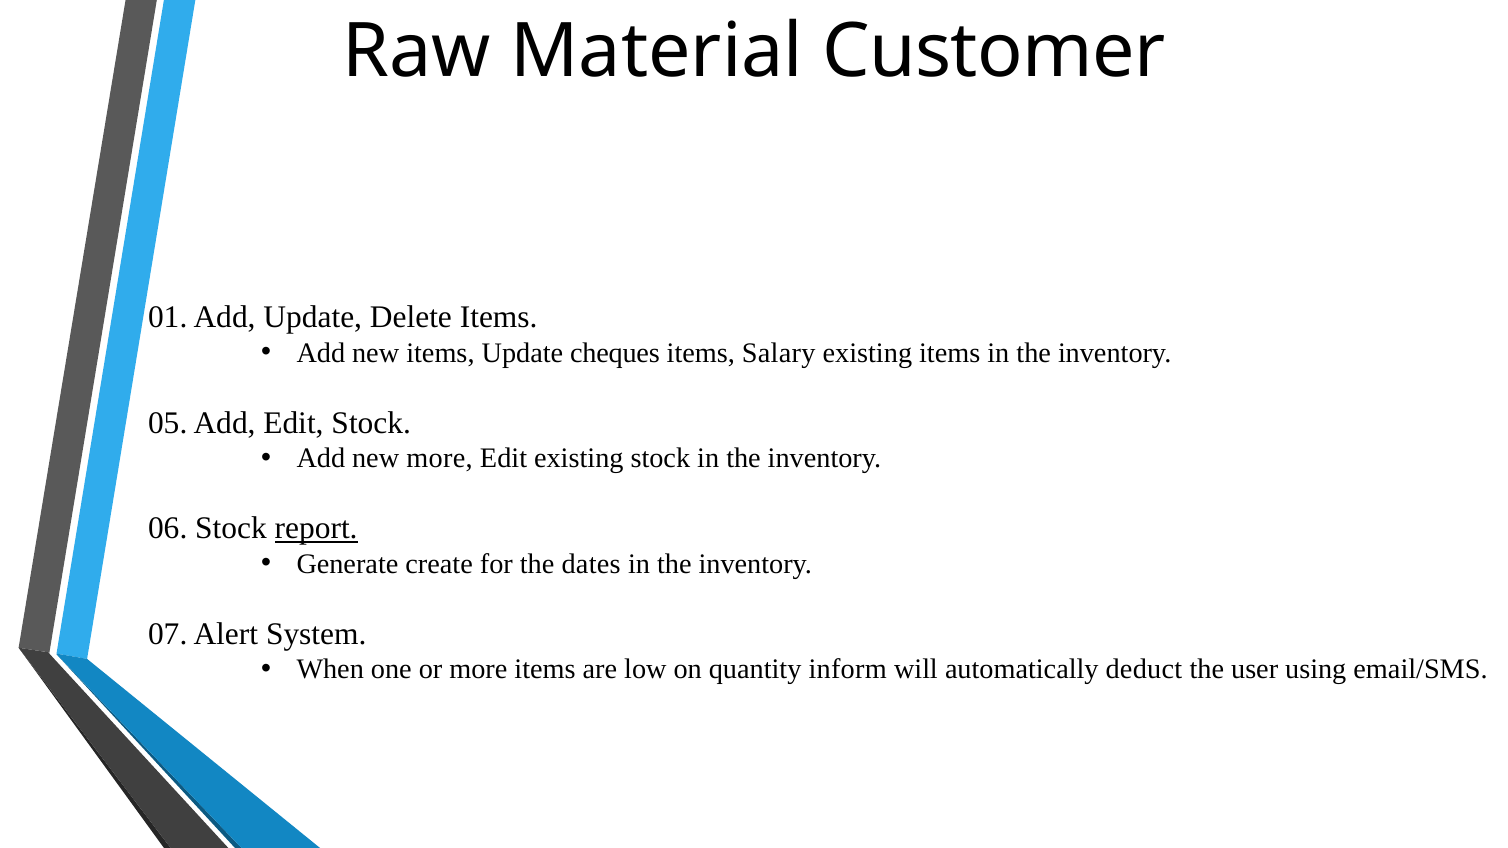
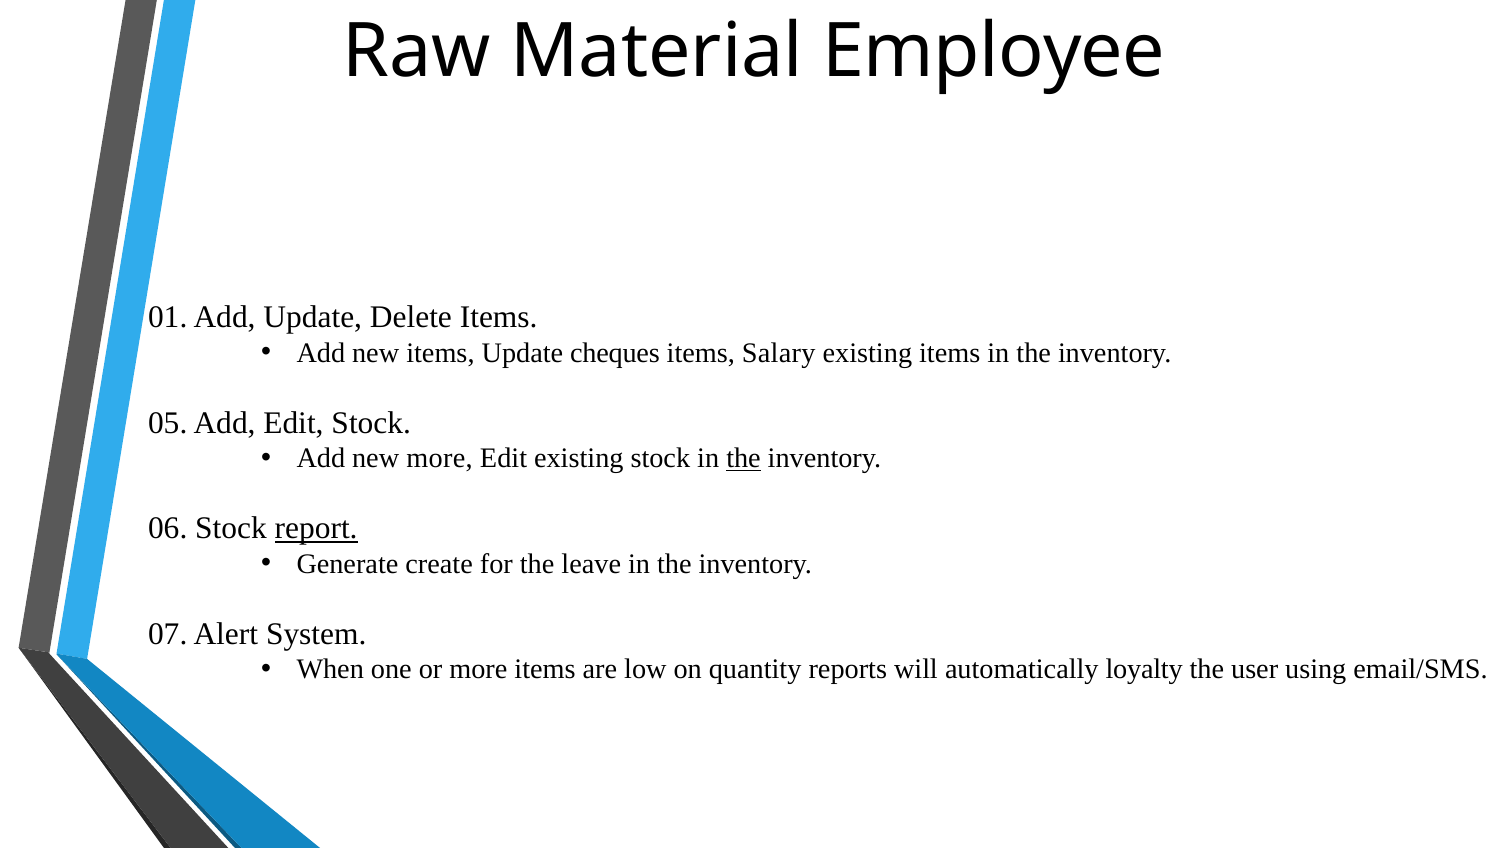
Customer: Customer -> Employee
the at (744, 458) underline: none -> present
dates: dates -> leave
inform: inform -> reports
deduct: deduct -> loyalty
